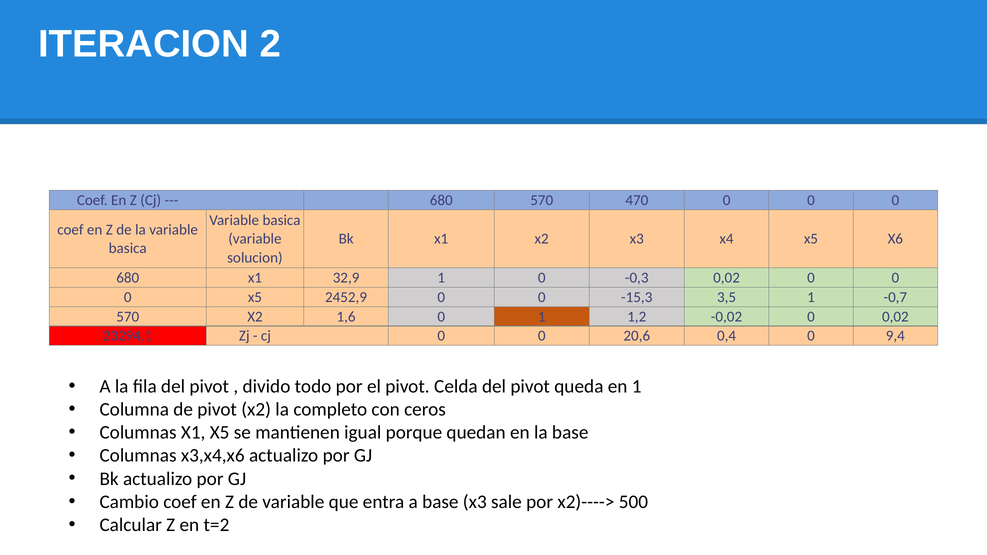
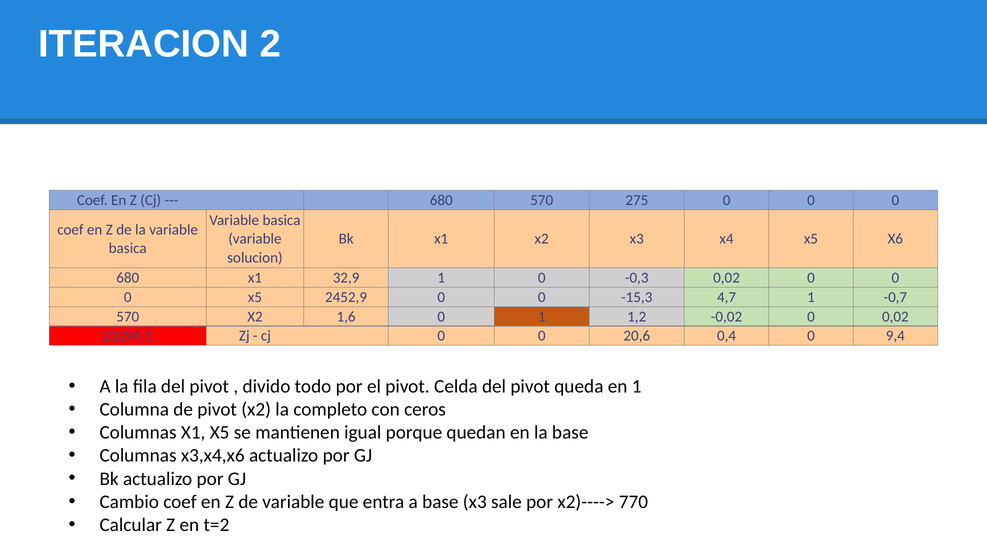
470: 470 -> 275
3,5: 3,5 -> 4,7
500: 500 -> 770
